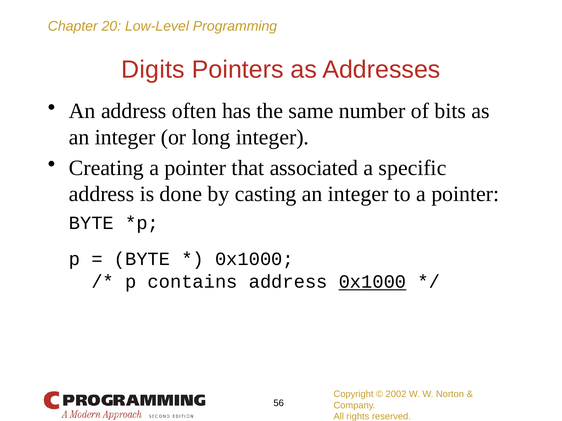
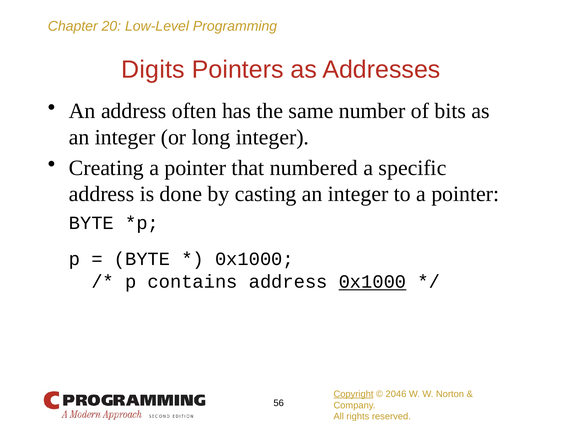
associated: associated -> numbered
Copyright underline: none -> present
2002: 2002 -> 2046
